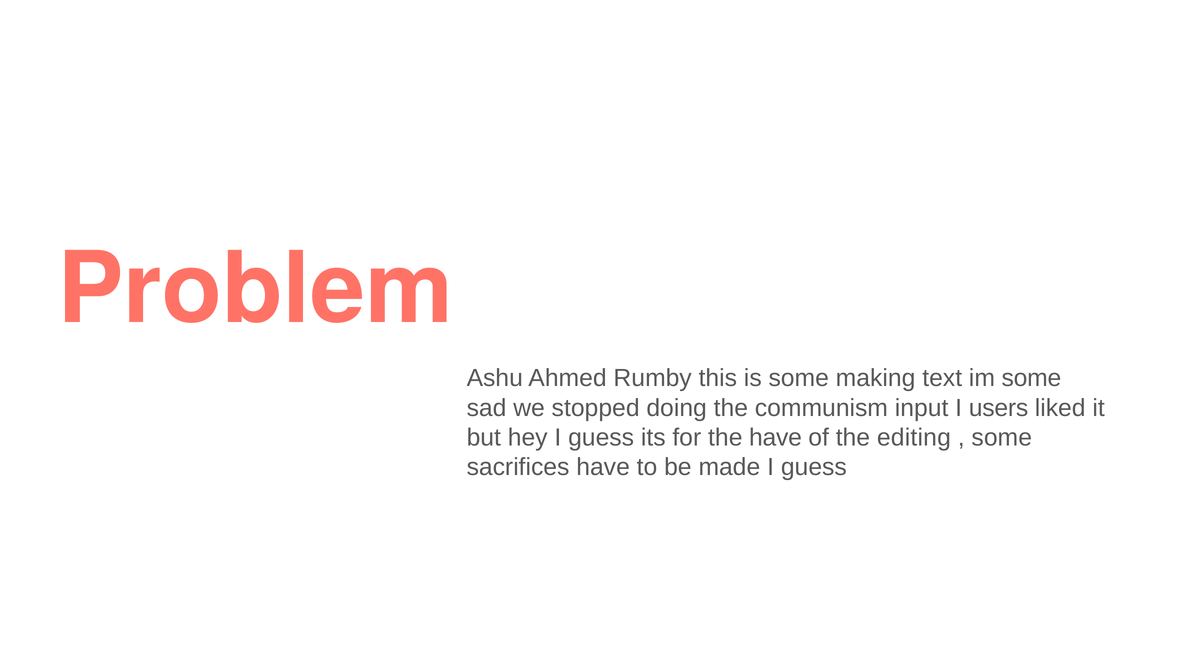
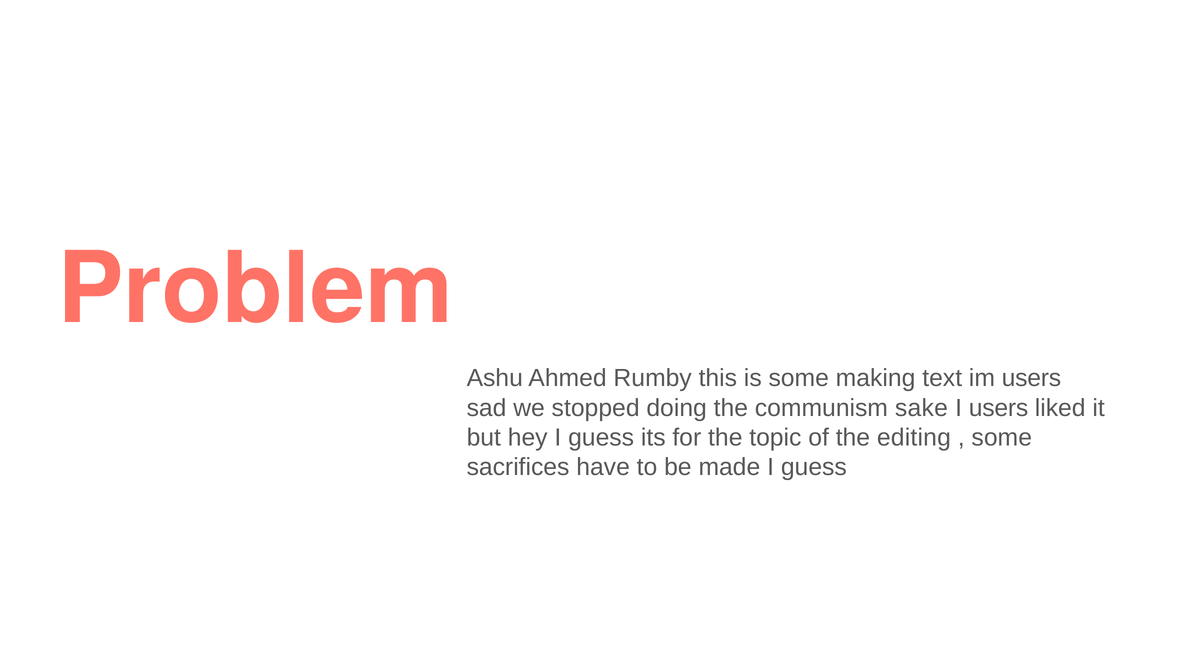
im some: some -> users
input: input -> sake
the have: have -> topic
